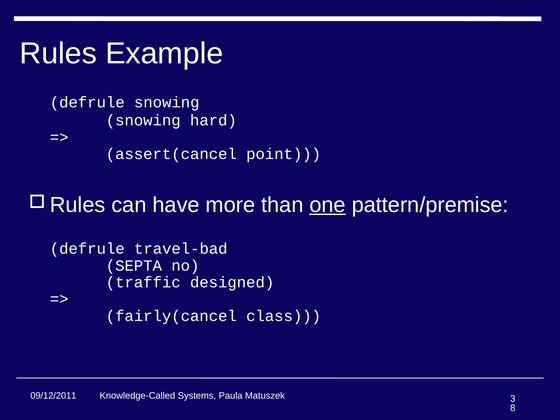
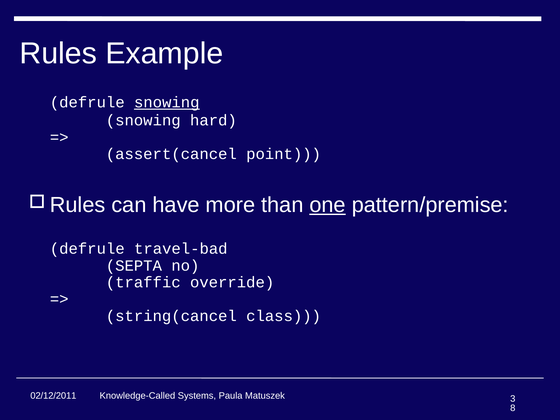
snowing at (167, 102) underline: none -> present
designed: designed -> override
fairly(cancel: fairly(cancel -> string(cancel
09/12/2011: 09/12/2011 -> 02/12/2011
